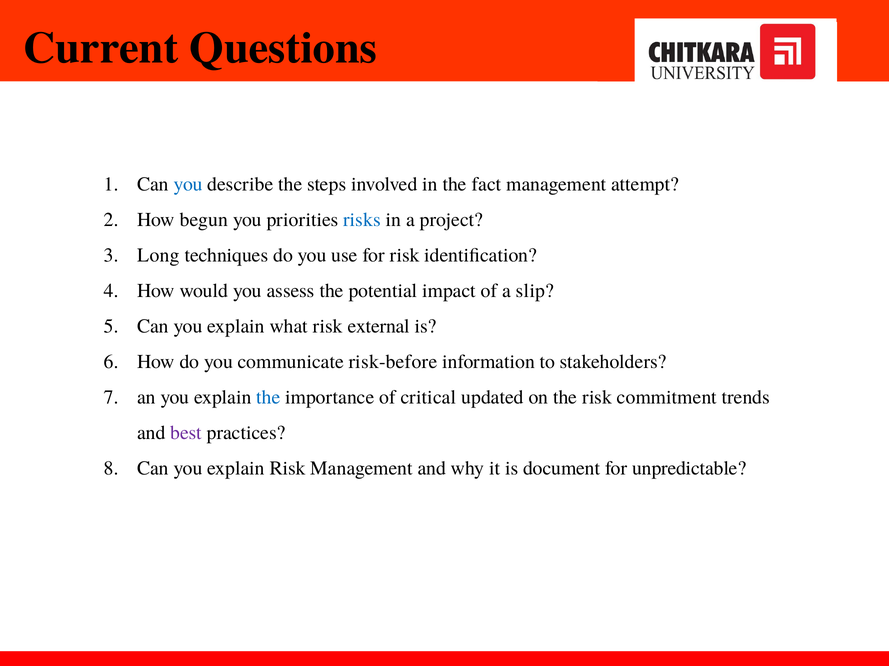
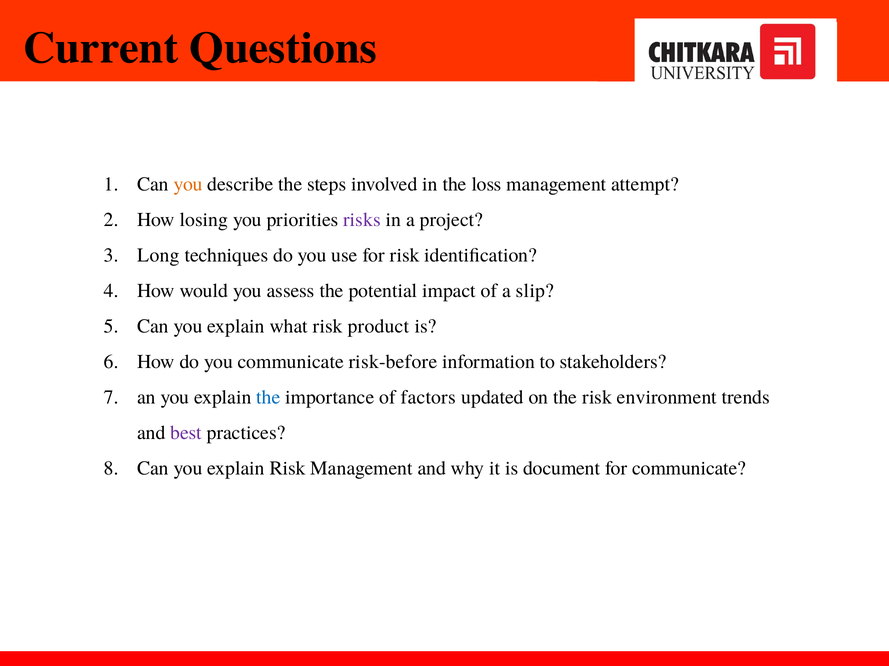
you at (188, 185) colour: blue -> orange
fact: fact -> loss
begun: begun -> losing
risks colour: blue -> purple
external: external -> product
critical: critical -> factors
commitment: commitment -> environment
for unpredictable: unpredictable -> communicate
